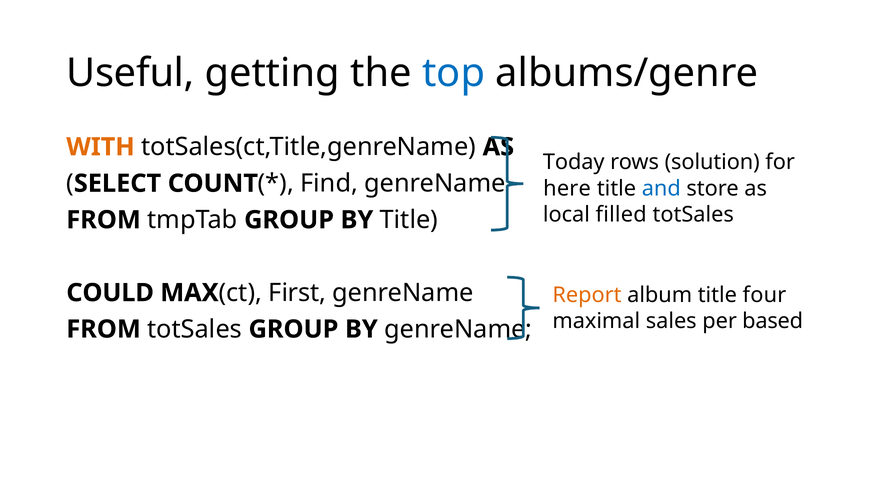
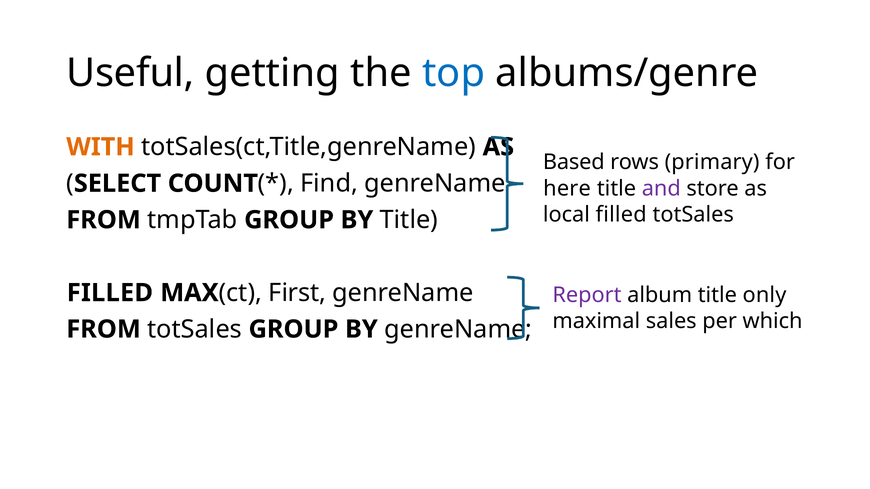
Today: Today -> Based
solution: solution -> primary
and colour: blue -> purple
COULD at (110, 293): COULD -> FILLED
Report colour: orange -> purple
four: four -> only
based: based -> which
